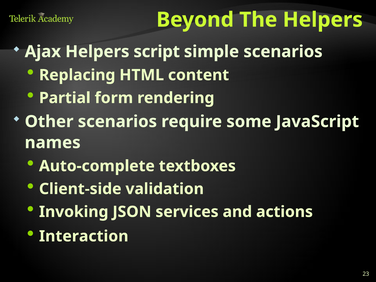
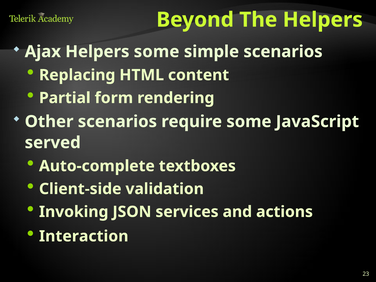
Helpers script: script -> some
names: names -> served
